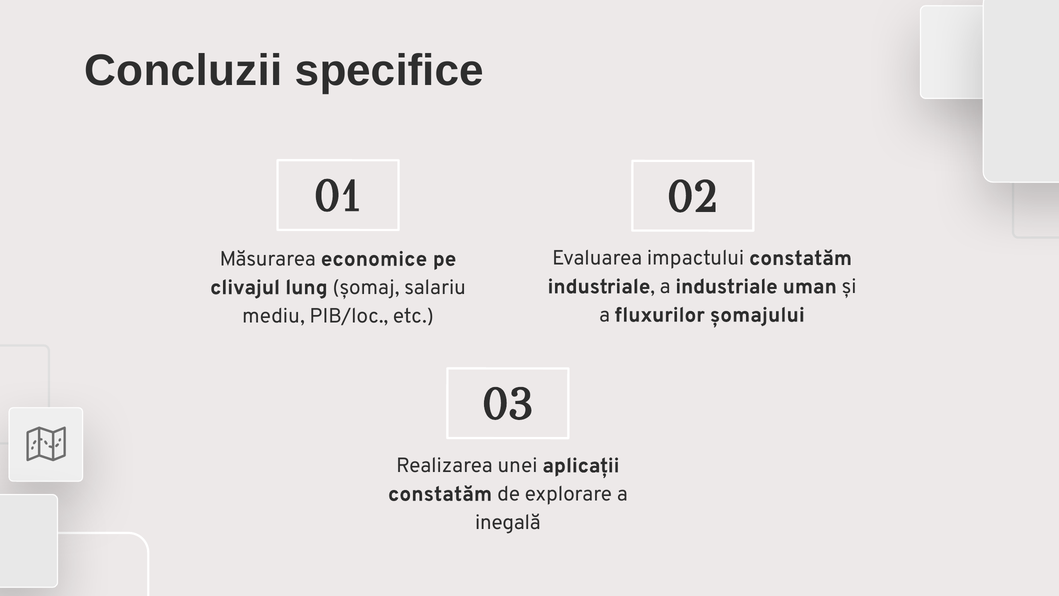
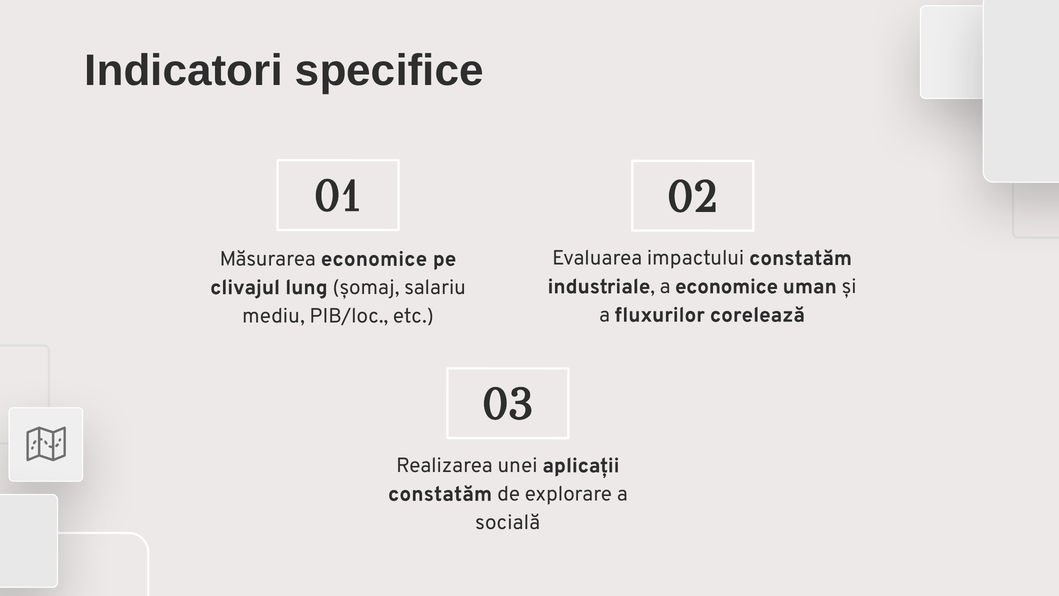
Concluzii: Concluzii -> Indicatori
a industriale: industriale -> economice
șomajului: șomajului -> corelează
inegală: inegală -> socială
